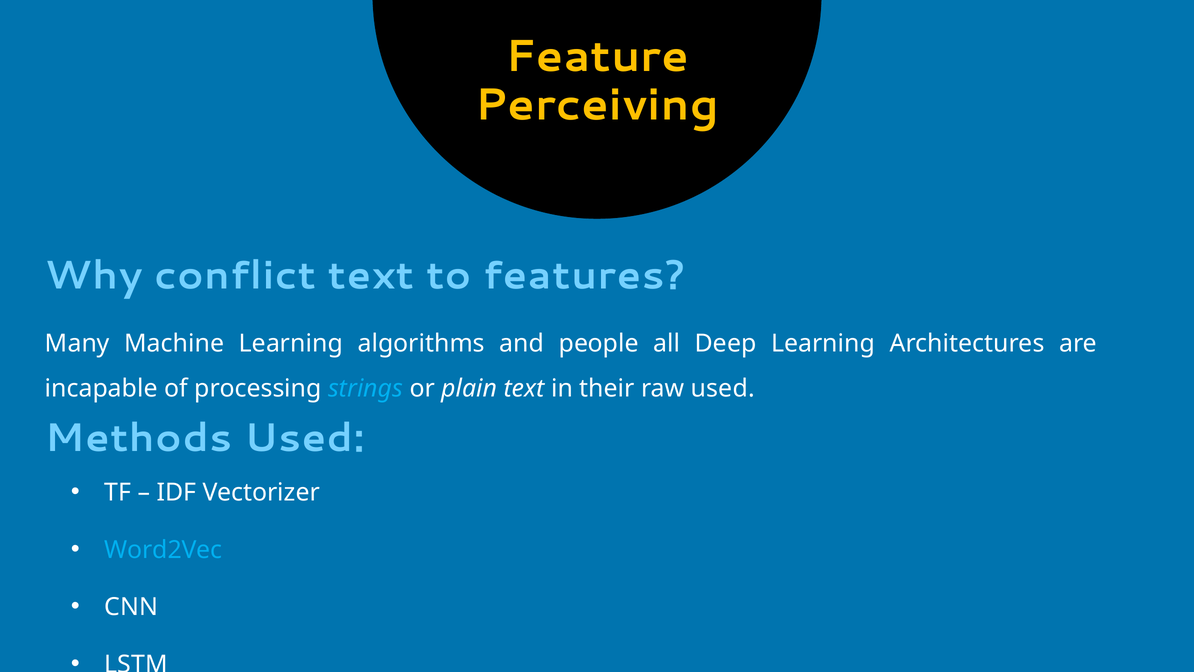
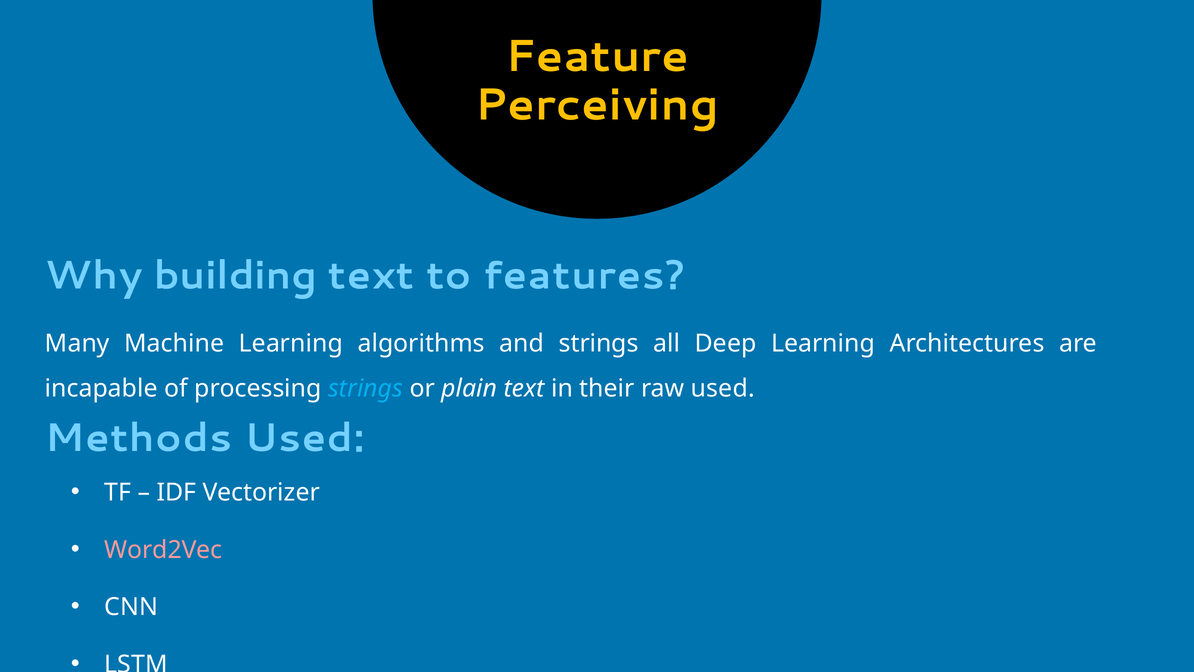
conflict: conflict -> building
and people: people -> strings
Word2Vec colour: light blue -> pink
